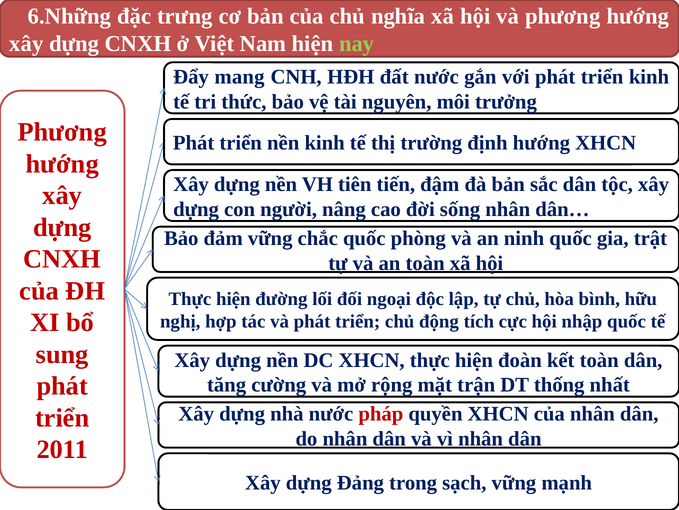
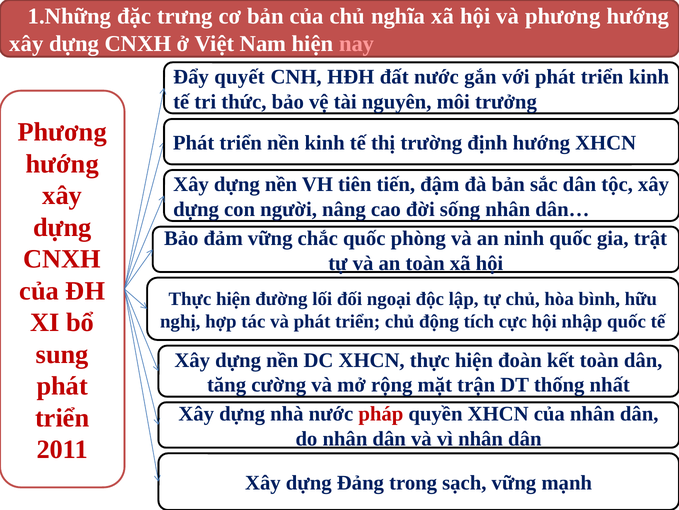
6.Những: 6.Những -> 1.Những
nay colour: light green -> pink
mang: mang -> quyết
